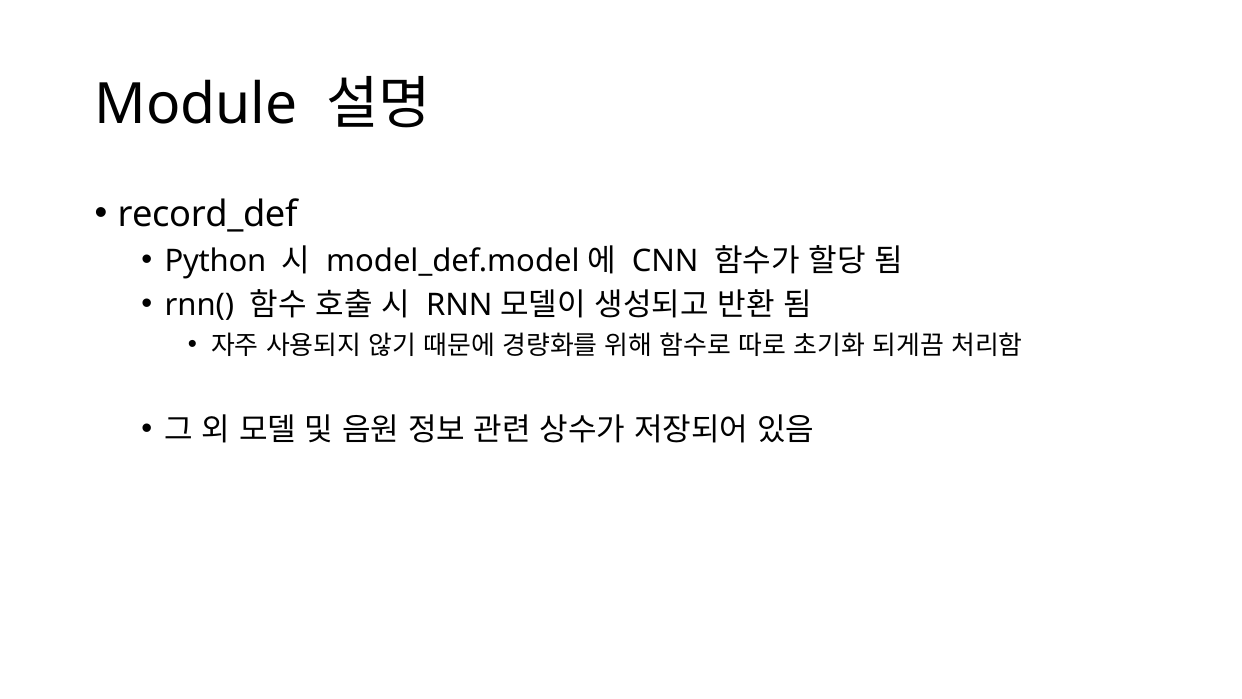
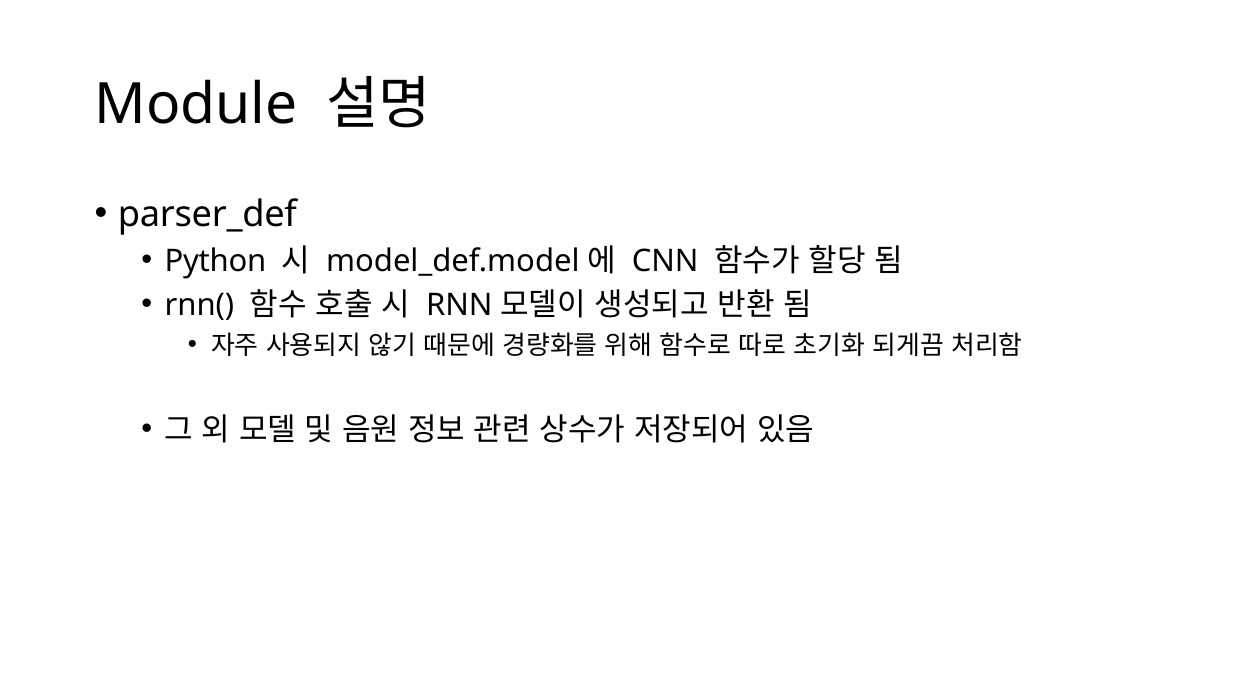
record_def: record_def -> parser_def
